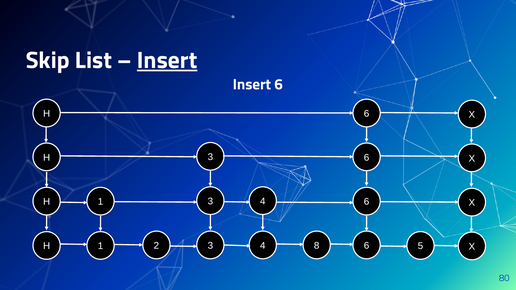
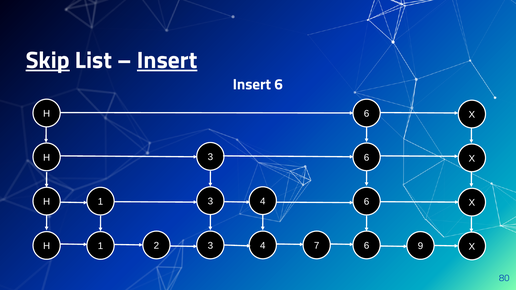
Skip underline: none -> present
8: 8 -> 7
5: 5 -> 9
